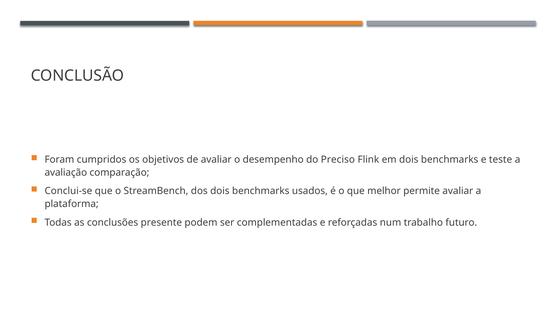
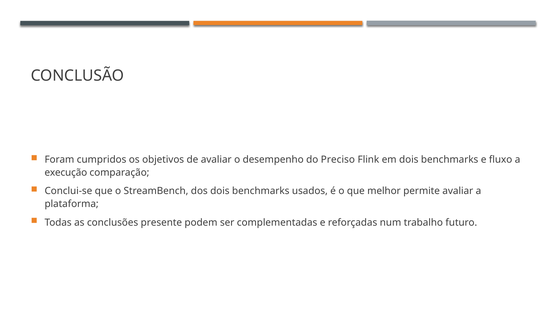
teste: teste -> fluxo
avaliação: avaliação -> execução
